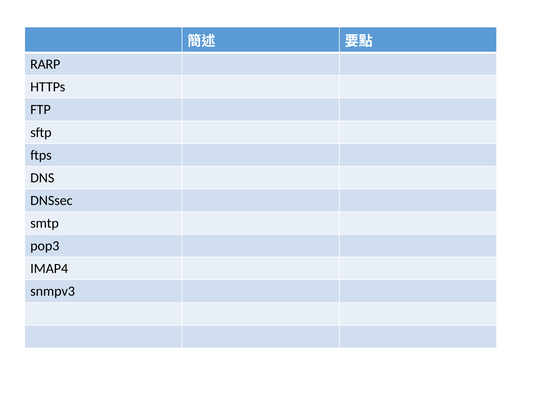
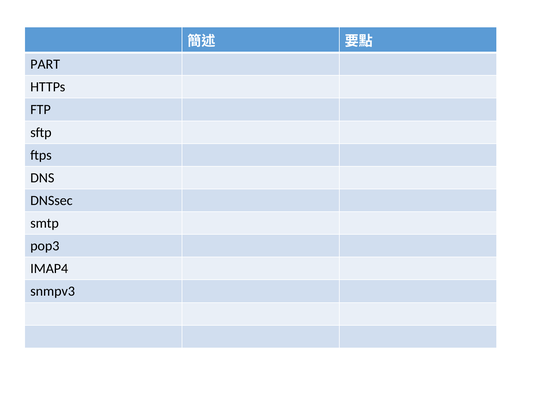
RARP: RARP -> PART
